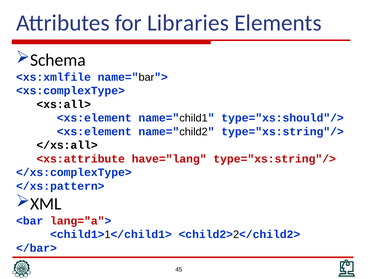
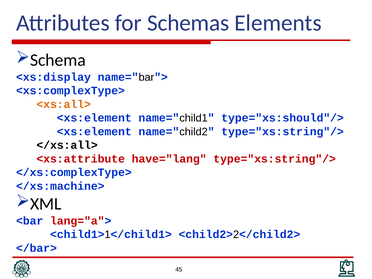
Libraries: Libraries -> Schemas
<xs:xmlfile: <xs:xmlfile -> <xs:display
<xs:all> colour: black -> orange
</xs:pattern>: </xs:pattern> -> </xs:machine>
